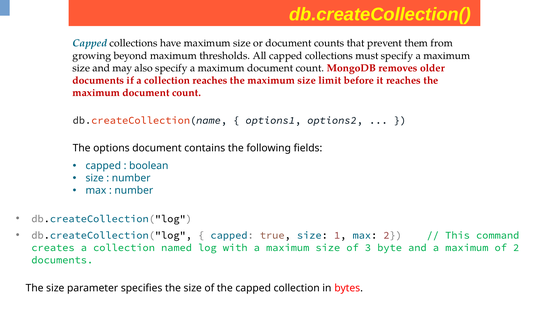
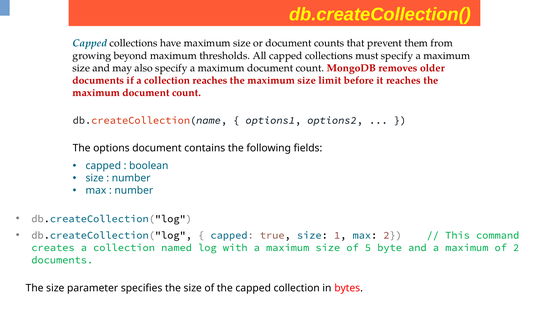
3: 3 -> 5
